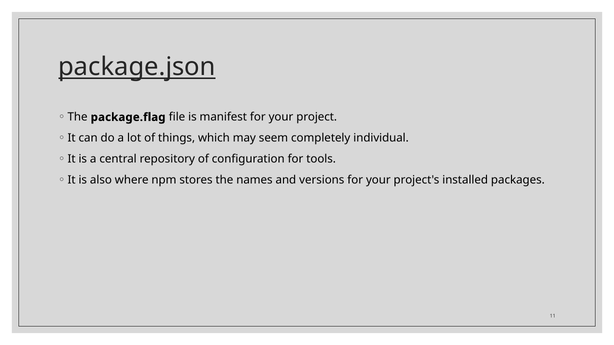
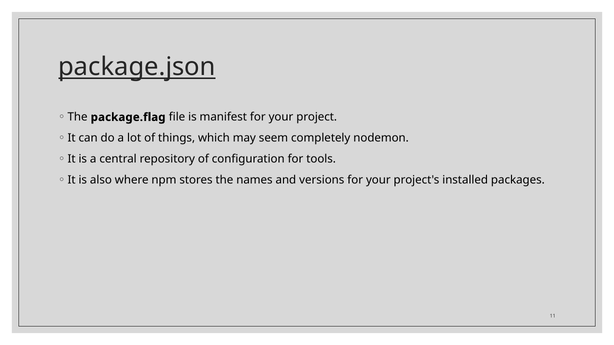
individual: individual -> nodemon
